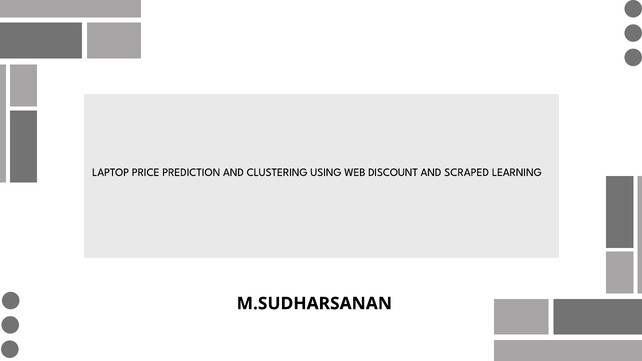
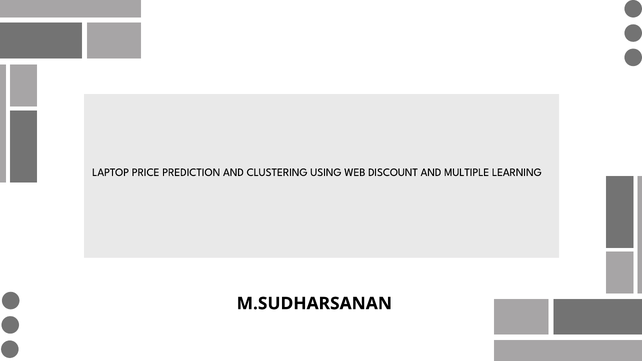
SCRAPED: SCRAPED -> MULTIPLE
